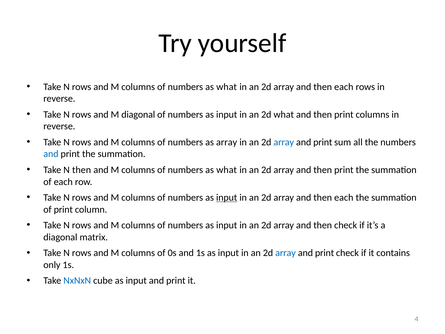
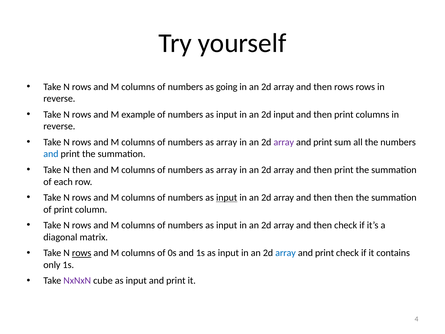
what at (227, 87): what -> going
each at (344, 87): each -> rows
M diagonal: diagonal -> example
2d what: what -> input
array at (284, 142) colour: blue -> purple
what at (227, 170): what -> array
each at (344, 197): each -> then
rows at (82, 253) underline: none -> present
NxNxN colour: blue -> purple
